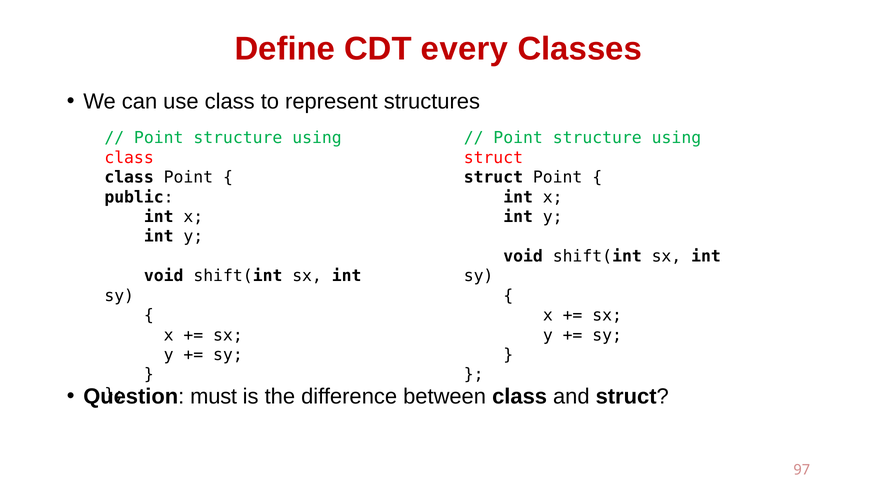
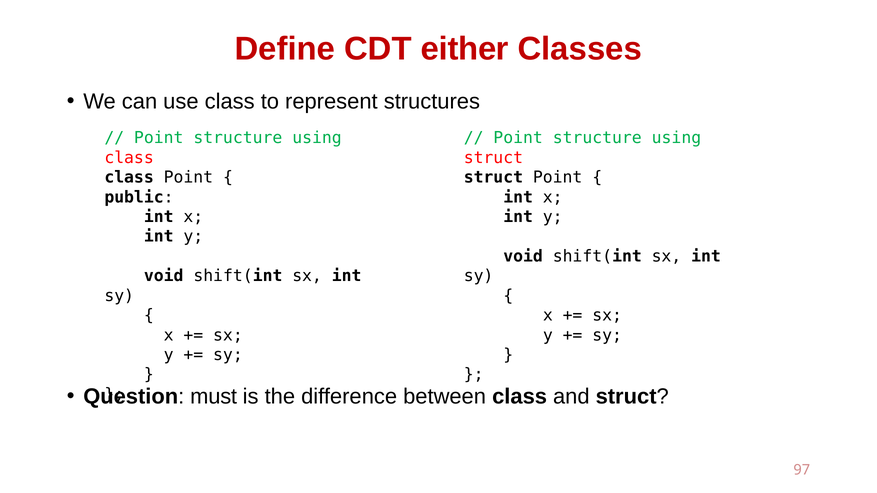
every: every -> either
